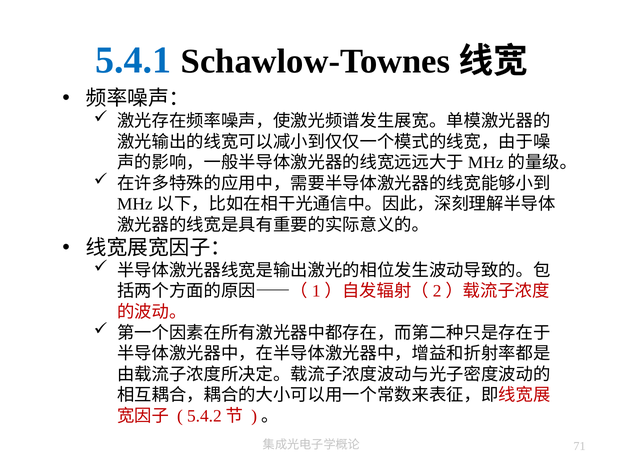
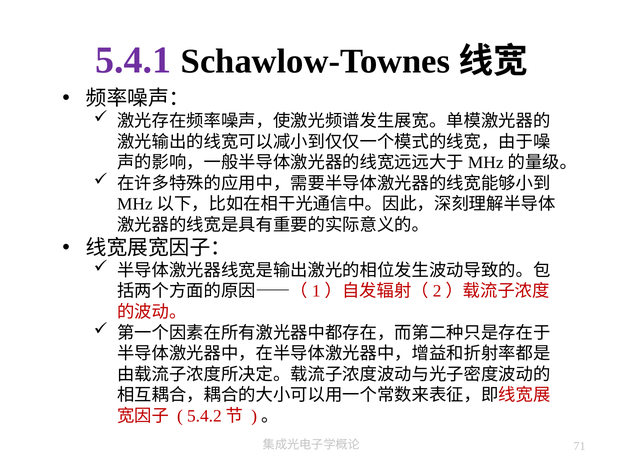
5.4.1 colour: blue -> purple
